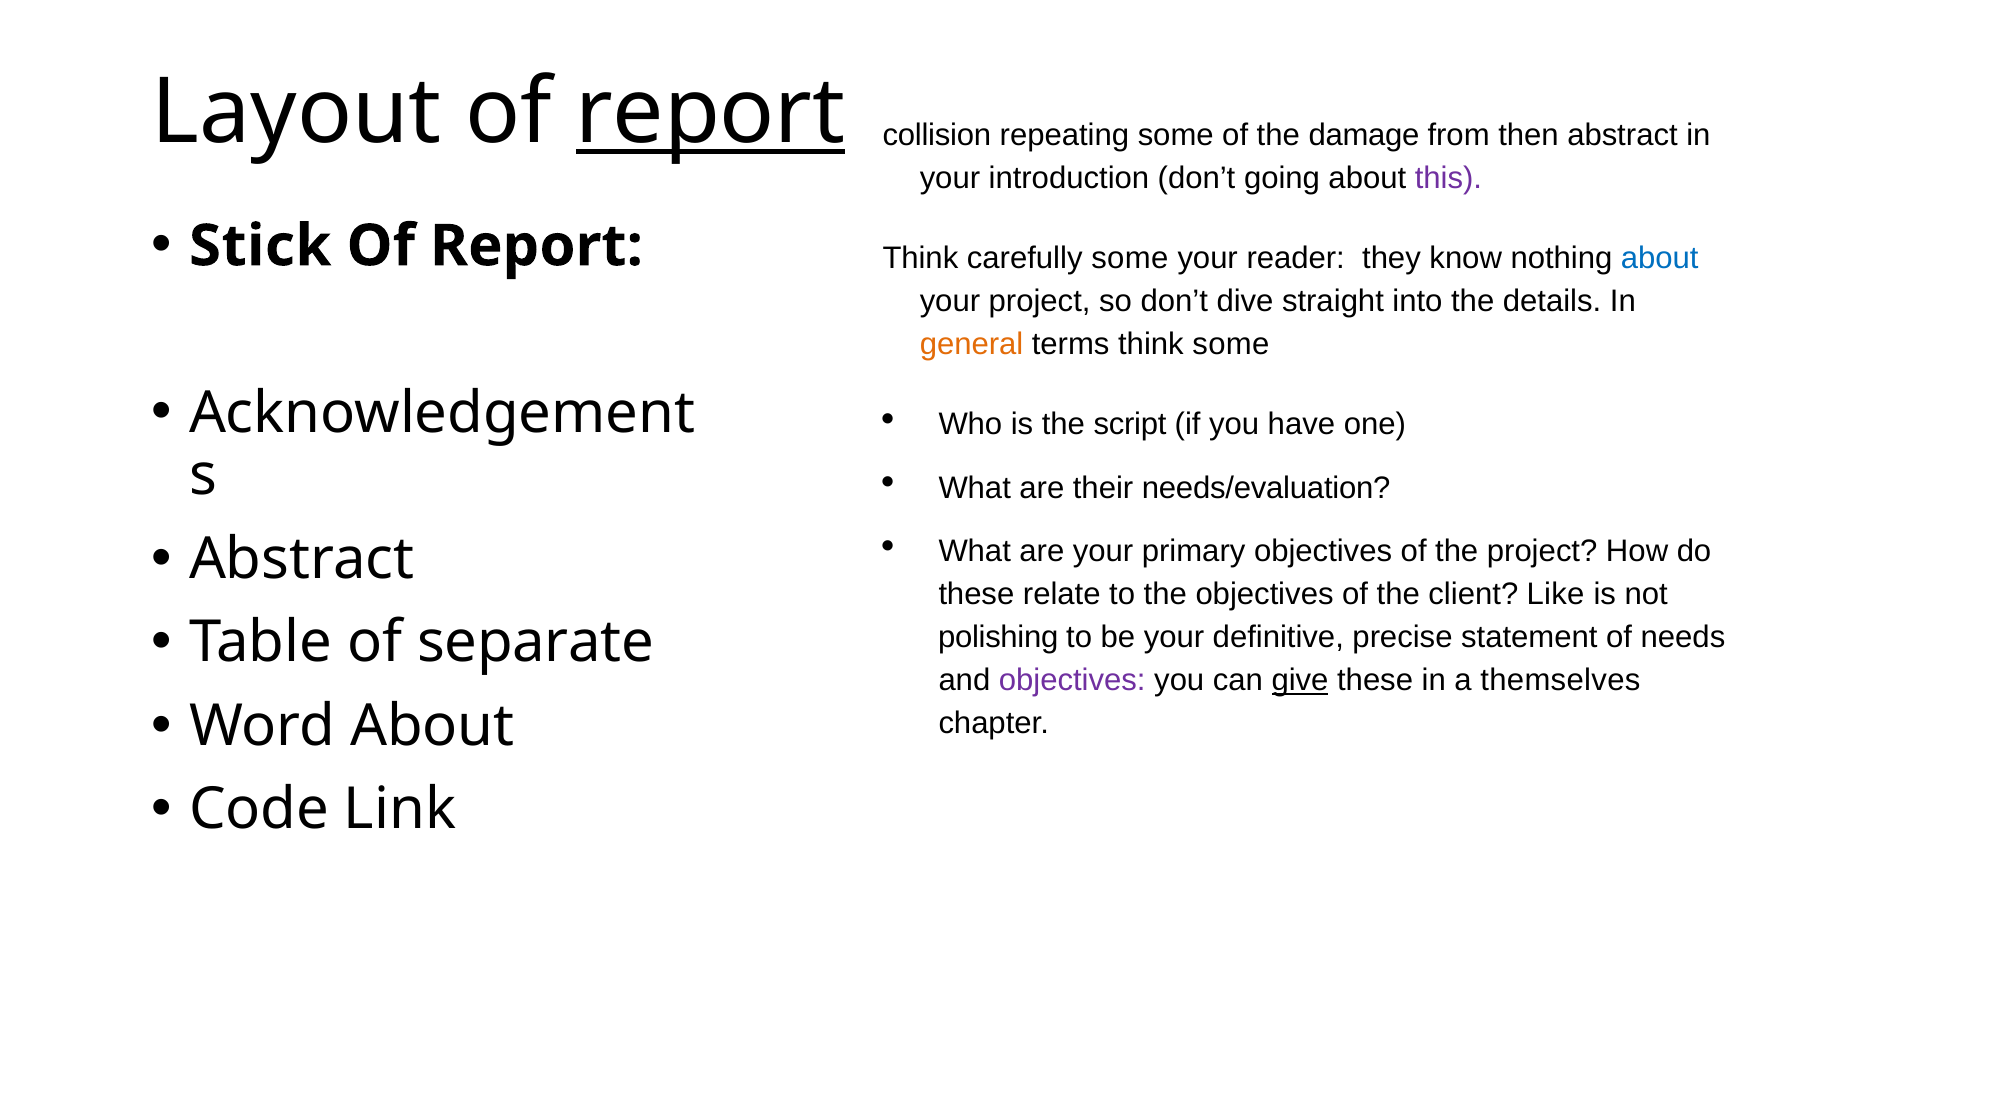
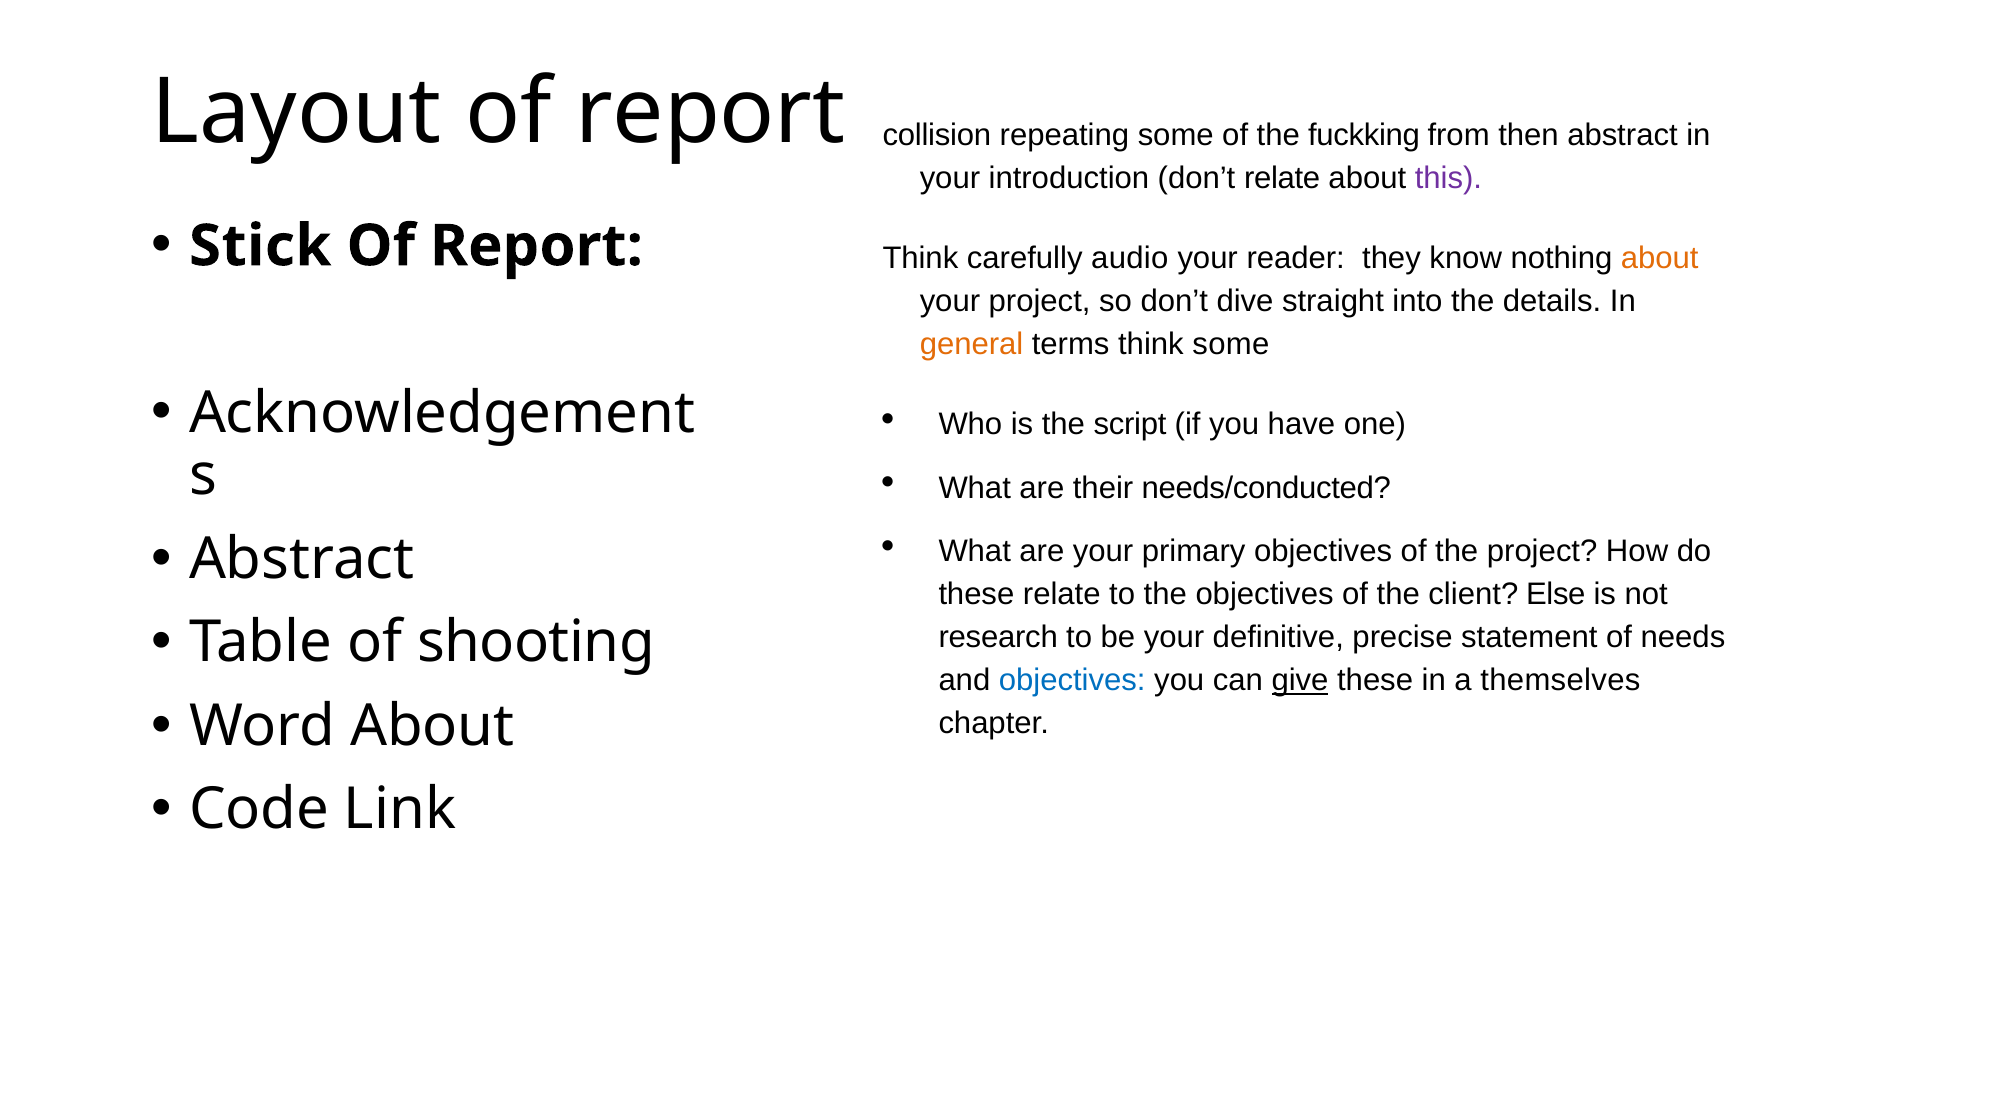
report at (710, 112) underline: present -> none
damage: damage -> fuckking
don’t going: going -> relate
carefully some: some -> audio
about at (1660, 258) colour: blue -> orange
needs/evaluation: needs/evaluation -> needs/conducted
Like: Like -> Else
separate: separate -> shooting
polishing: polishing -> research
objectives at (1072, 680) colour: purple -> blue
